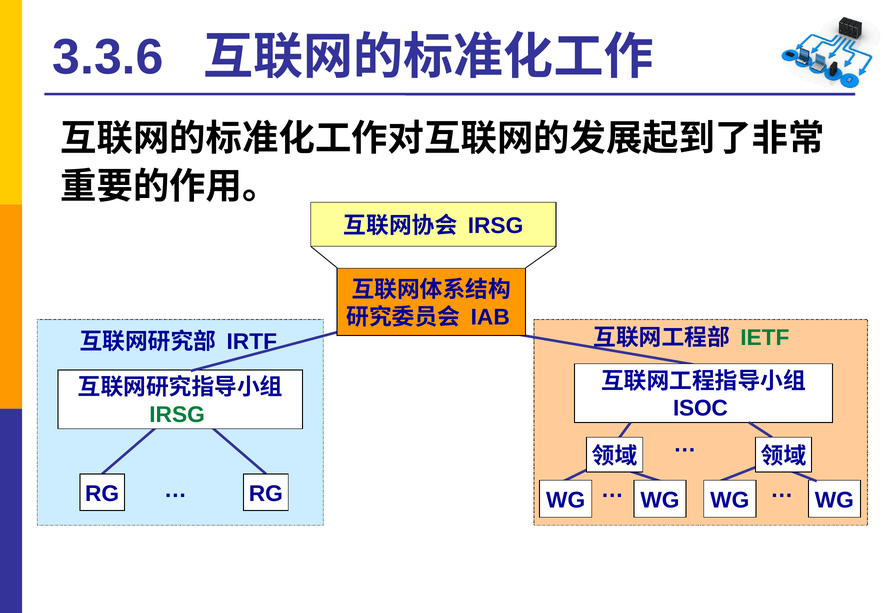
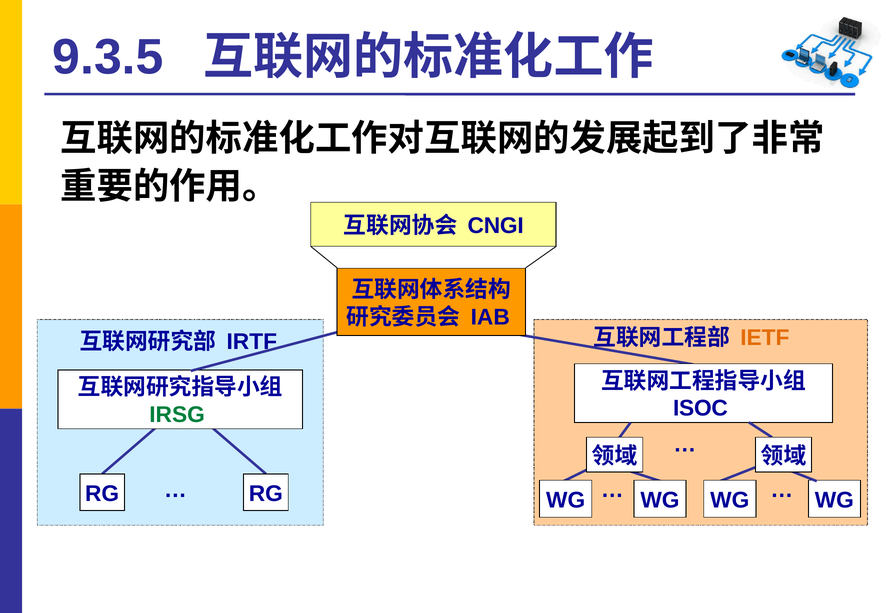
3.3.6: 3.3.6 -> 9.3.5
IRSG at (496, 226): IRSG -> CNGI
IETF colour: green -> orange
